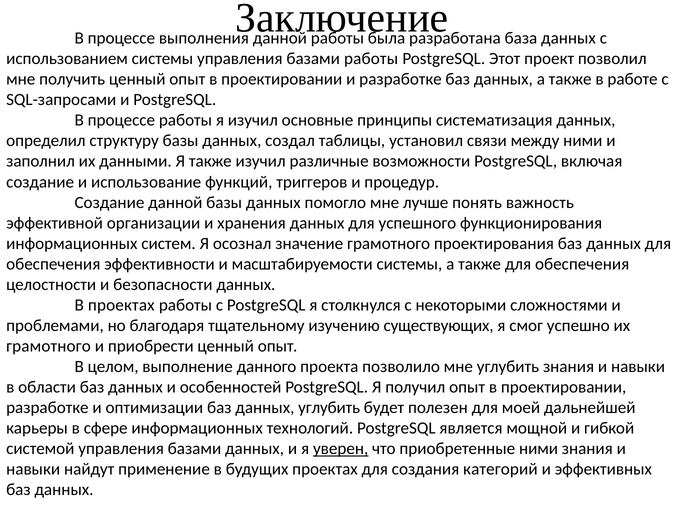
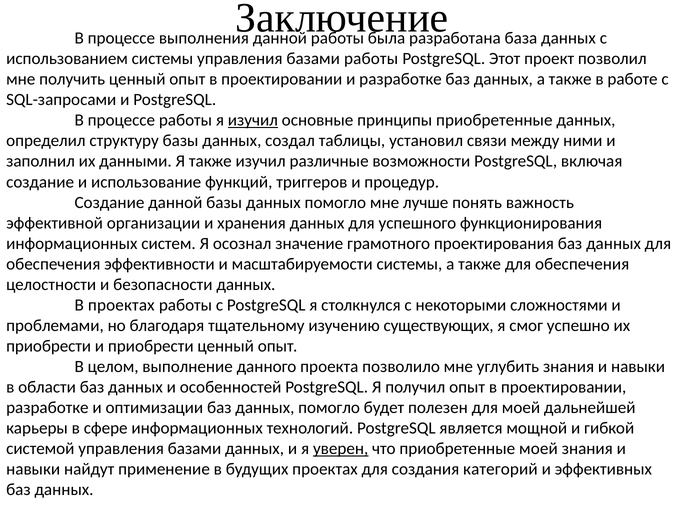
изучил at (253, 120) underline: none -> present
принципы систематизация: систематизация -> приобретенные
грамотного at (48, 346): грамотного -> приобрести
баз данных углубить: углубить -> помогло
приобретенные ними: ними -> моей
